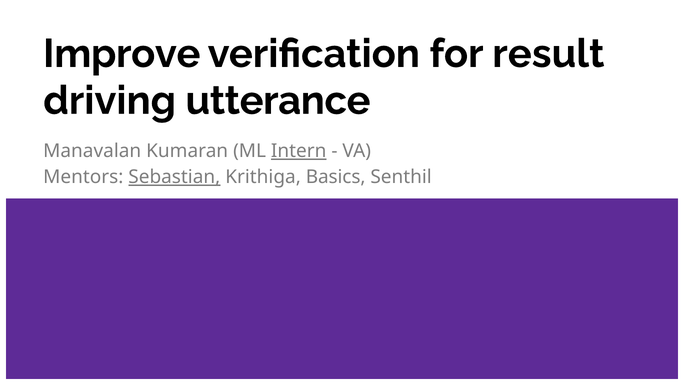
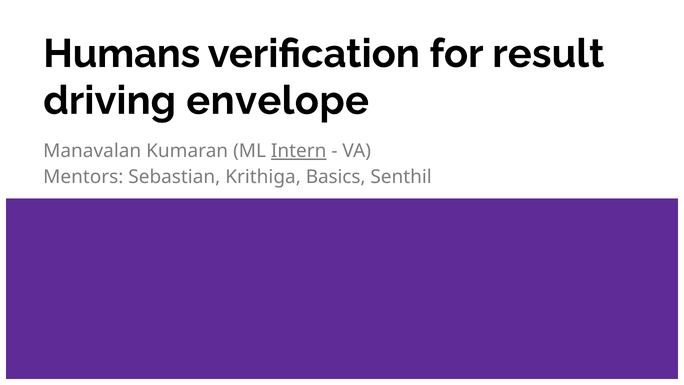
Improve: Improve -> Humans
utterance: utterance -> envelope
Sebastian underline: present -> none
